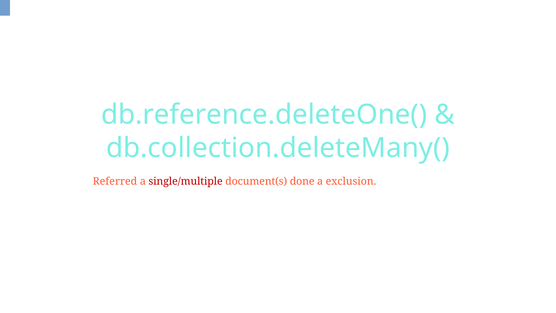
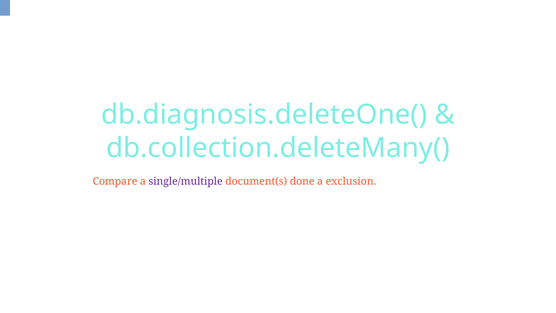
db.reference.deleteOne(: db.reference.deleteOne( -> db.diagnosis.deleteOne(
Referred: Referred -> Compare
single/multiple colour: red -> purple
